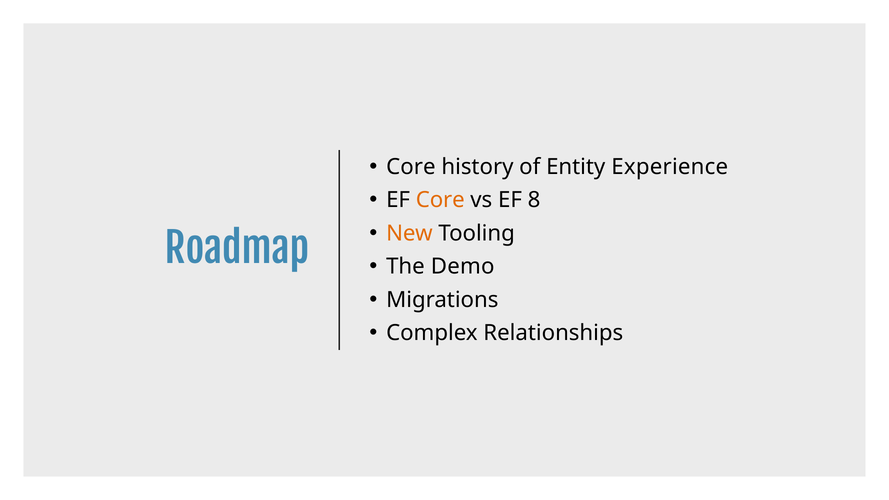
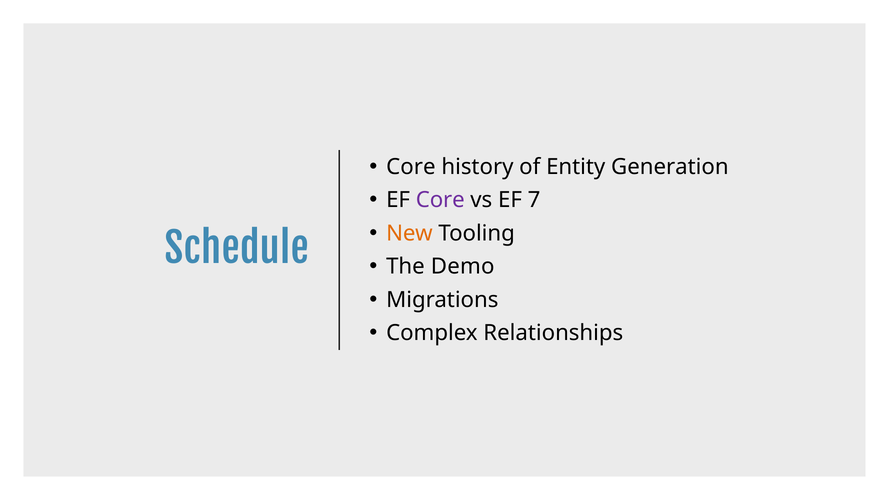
Experience: Experience -> Generation
Core at (440, 200) colour: orange -> purple
8: 8 -> 7
Roadmap: Roadmap -> Schedule
